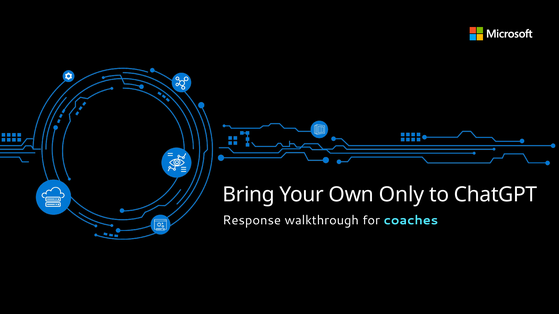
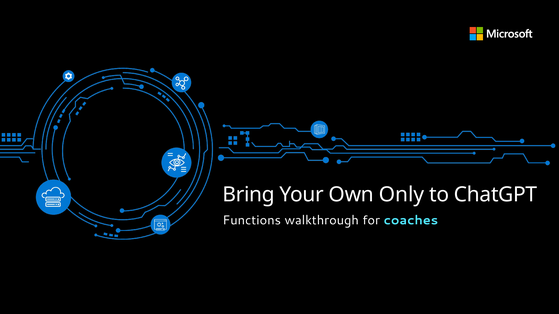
Response: Response -> Functions
